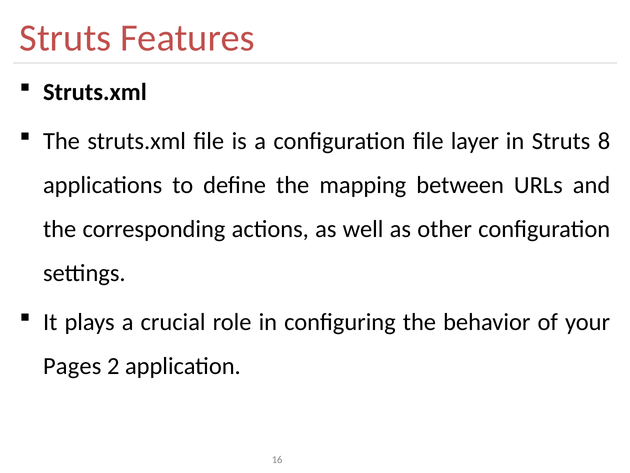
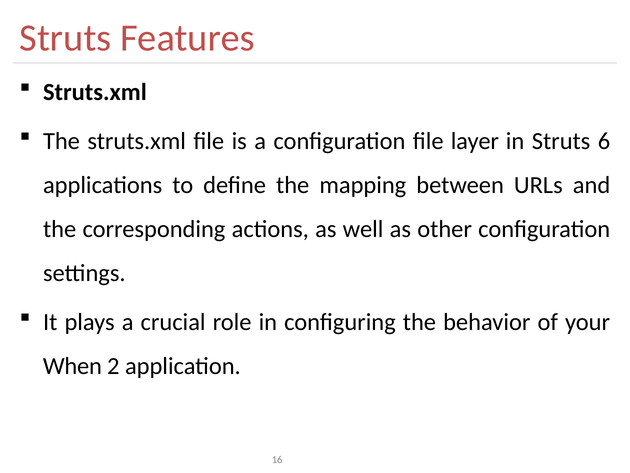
8: 8 -> 6
Pages: Pages -> When
